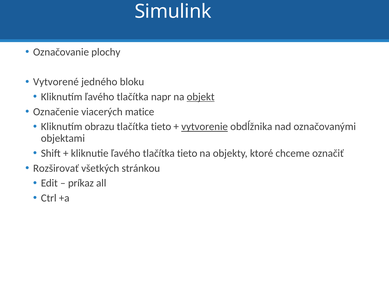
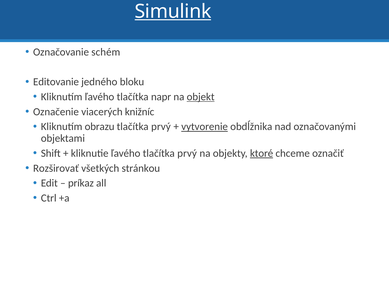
Simulink underline: none -> present
plochy: plochy -> schém
Vytvorené: Vytvorené -> Editovanie
matice: matice -> knižníc
tieto at (161, 127): tieto -> prvý
ľavého tlačítka tieto: tieto -> prvý
ktoré underline: none -> present
